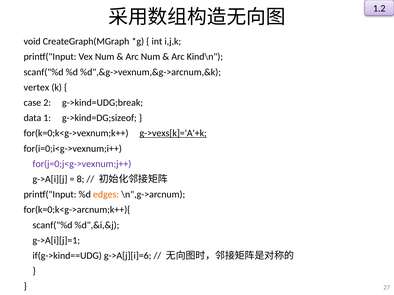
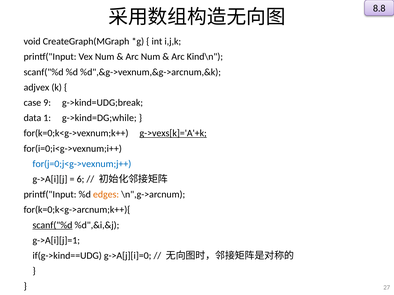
1.2: 1.2 -> 8.8
vertex: vertex -> adjvex
2: 2 -> 9
g->kind=DG;sizeof: g->kind=DG;sizeof -> g->kind=DG;while
for(j=0;j<g->vexnum;j++ colour: purple -> blue
8: 8 -> 6
scanf("%d at (52, 225) underline: none -> present
g->A[j][i]=6: g->A[j][i]=6 -> g->A[j][i]=0
